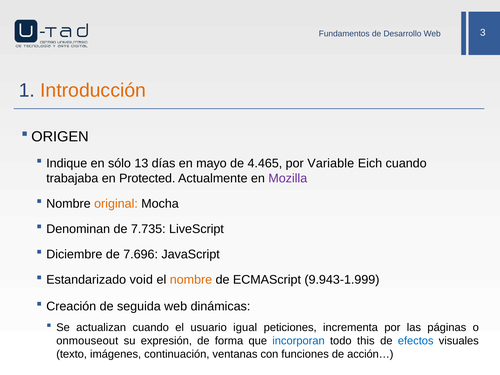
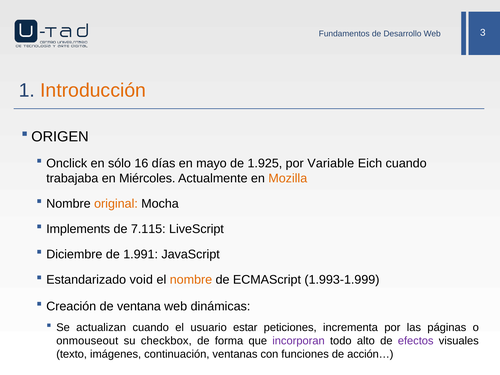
Indique: Indique -> Onclick
13: 13 -> 16
4.465: 4.465 -> 1.925
Protected: Protected -> Miércoles
Mozilla colour: purple -> orange
Denominan: Denominan -> Implements
7.735: 7.735 -> 7.115
7.696: 7.696 -> 1.991
9.943-1.999: 9.943-1.999 -> 1.993-1.999
seguida: seguida -> ventana
igual: igual -> estar
expresión: expresión -> checkbox
incorporan colour: blue -> purple
this: this -> alto
efectos colour: blue -> purple
